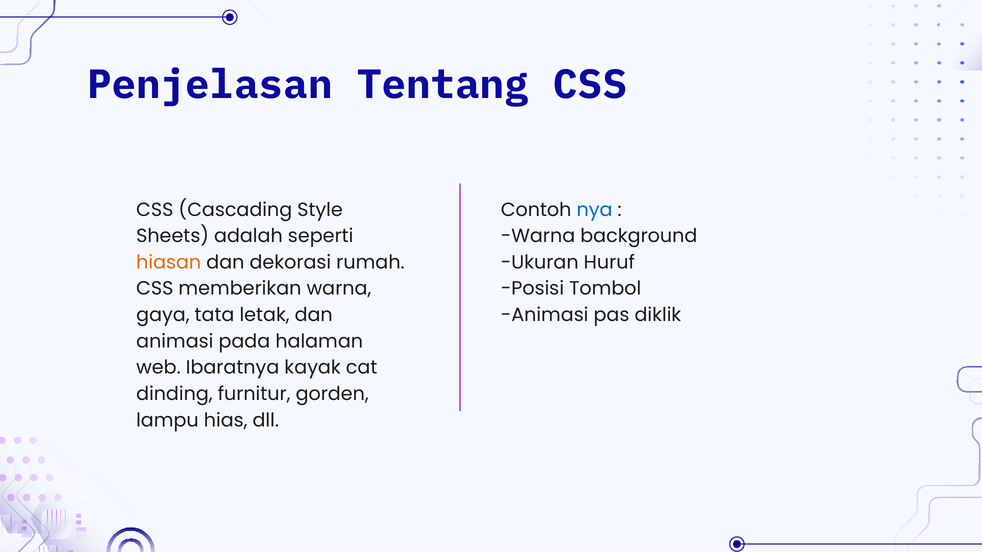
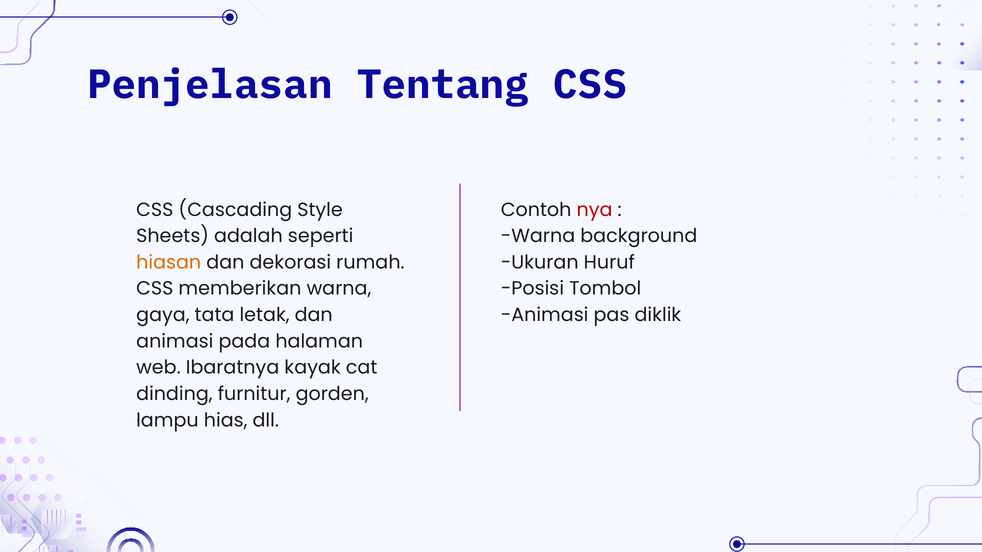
nya colour: blue -> red
